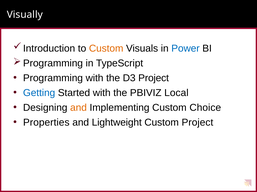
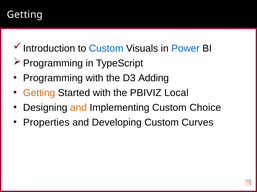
Visually at (25, 15): Visually -> Getting
Custom at (106, 49) colour: orange -> blue
D3 Project: Project -> Adding
Getting at (39, 93) colour: blue -> orange
Lightweight: Lightweight -> Developing
Custom Project: Project -> Curves
